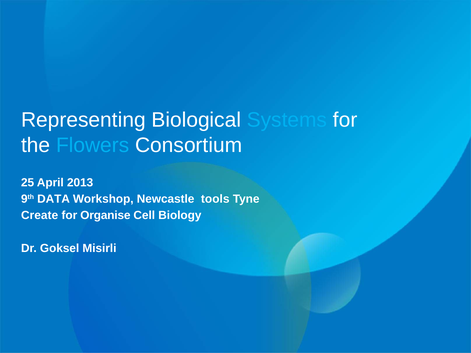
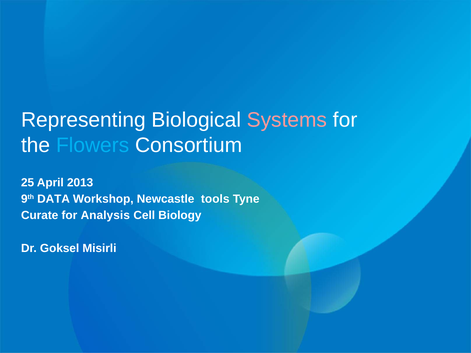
Systems colour: light blue -> pink
Create: Create -> Curate
Organise: Organise -> Analysis
